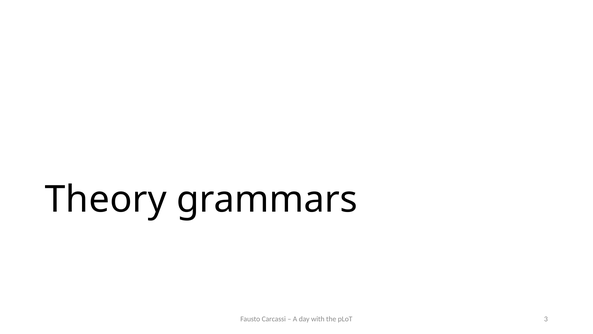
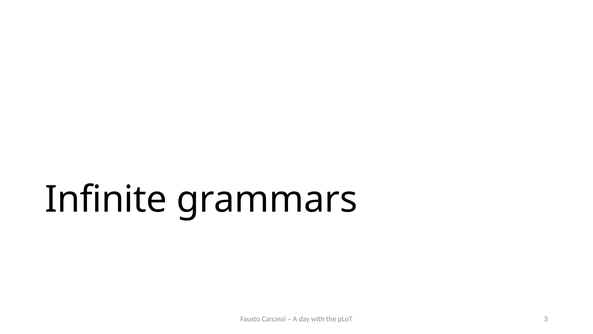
Theory: Theory -> Infinite
